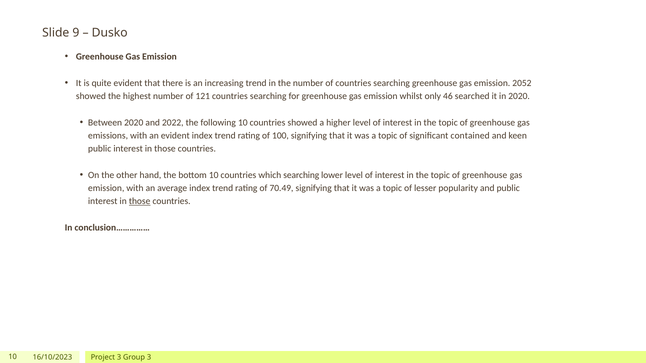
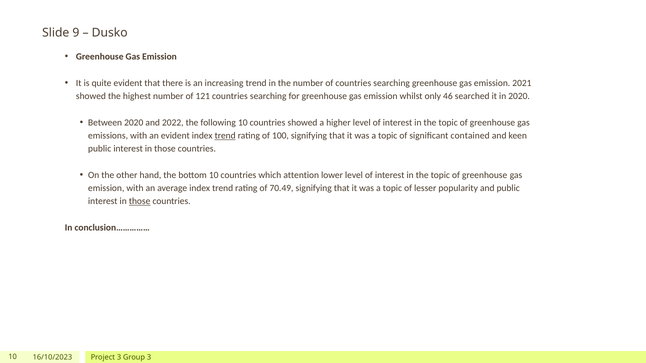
2052: 2052 -> 2021
trend at (225, 136) underline: none -> present
which searching: searching -> attention
